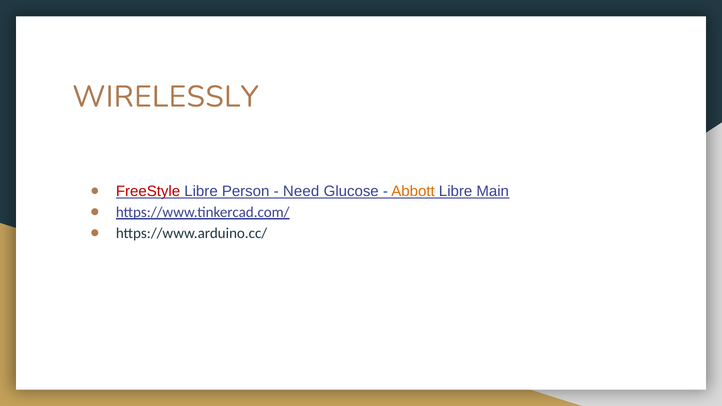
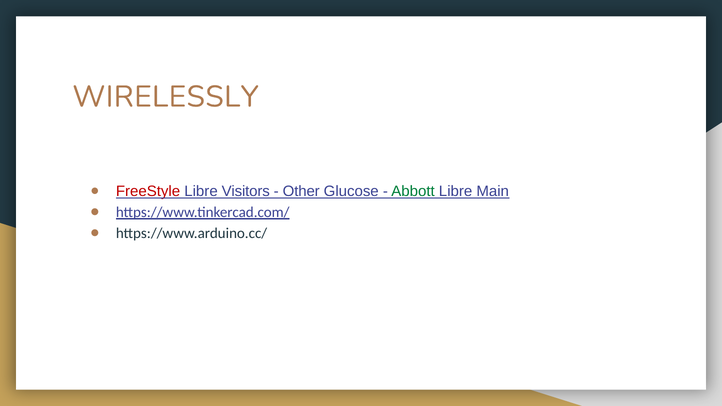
Person: Person -> Visitors
Need: Need -> Other
Abbott colour: orange -> green
